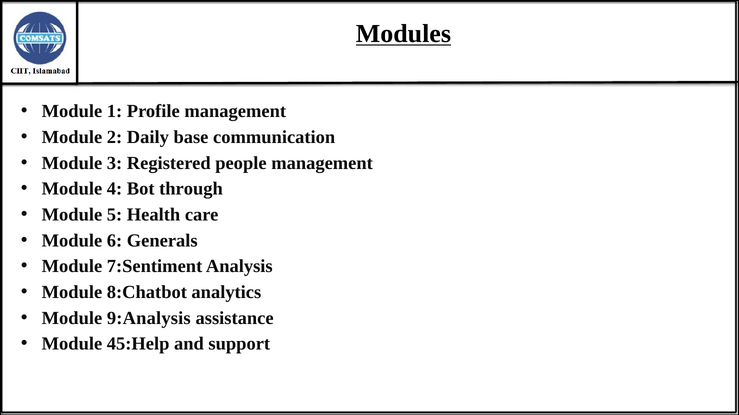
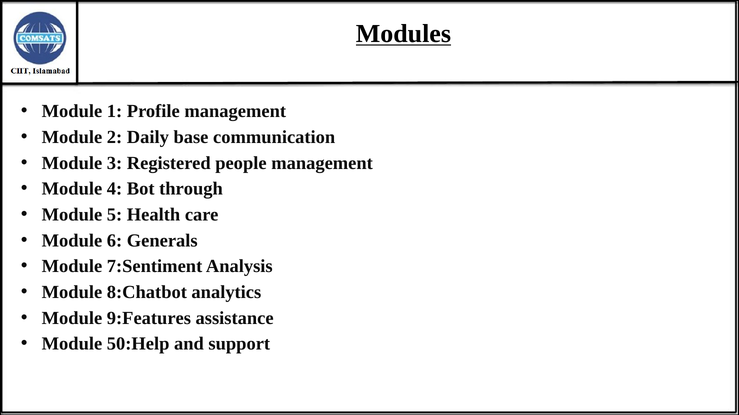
9:Analysis: 9:Analysis -> 9:Features
45:Help: 45:Help -> 50:Help
